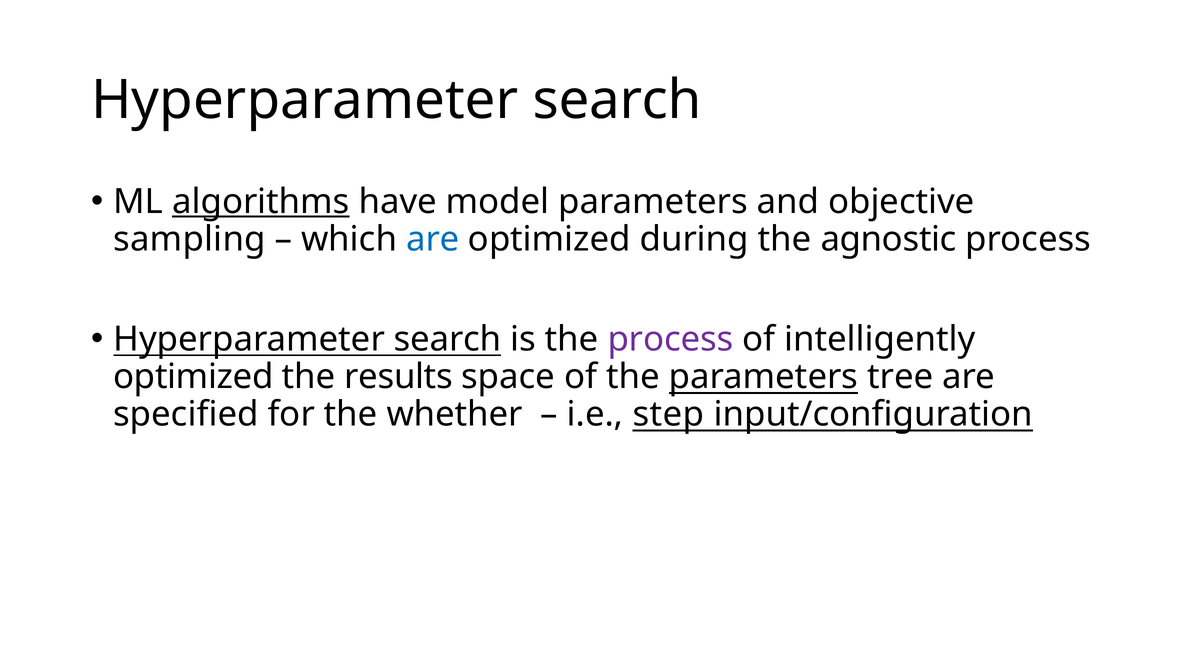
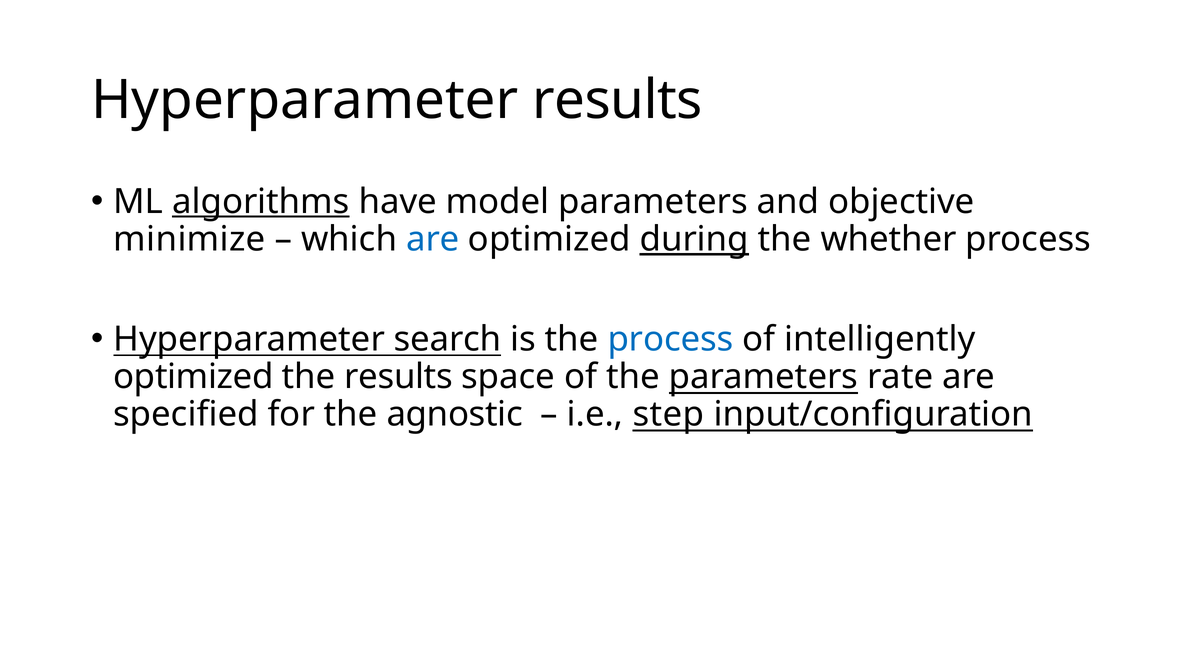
search at (617, 100): search -> results
sampling: sampling -> minimize
during underline: none -> present
agnostic: agnostic -> whether
process at (670, 340) colour: purple -> blue
tree: tree -> rate
whether: whether -> agnostic
